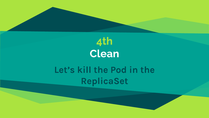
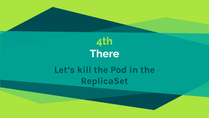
Clean: Clean -> There
